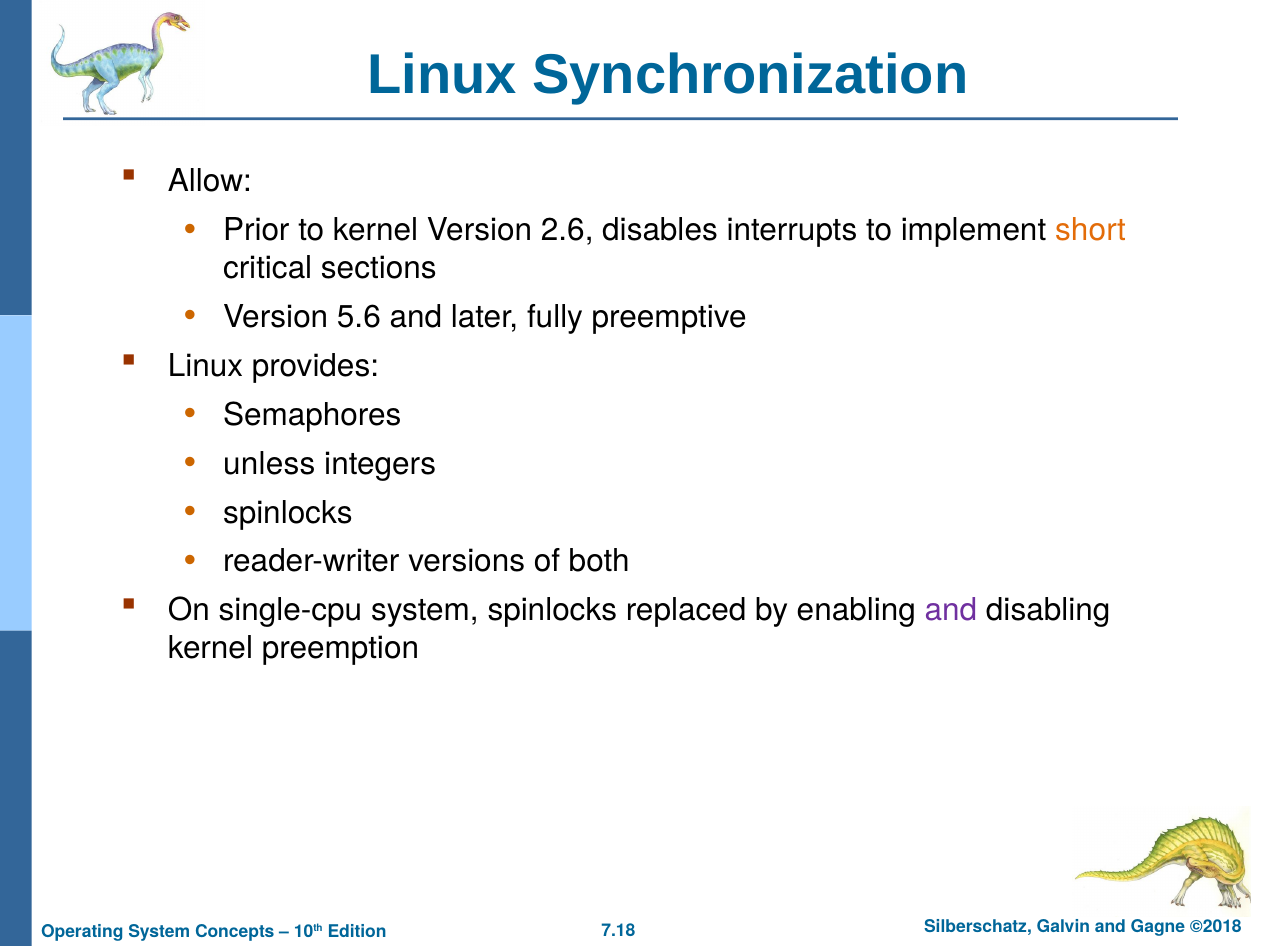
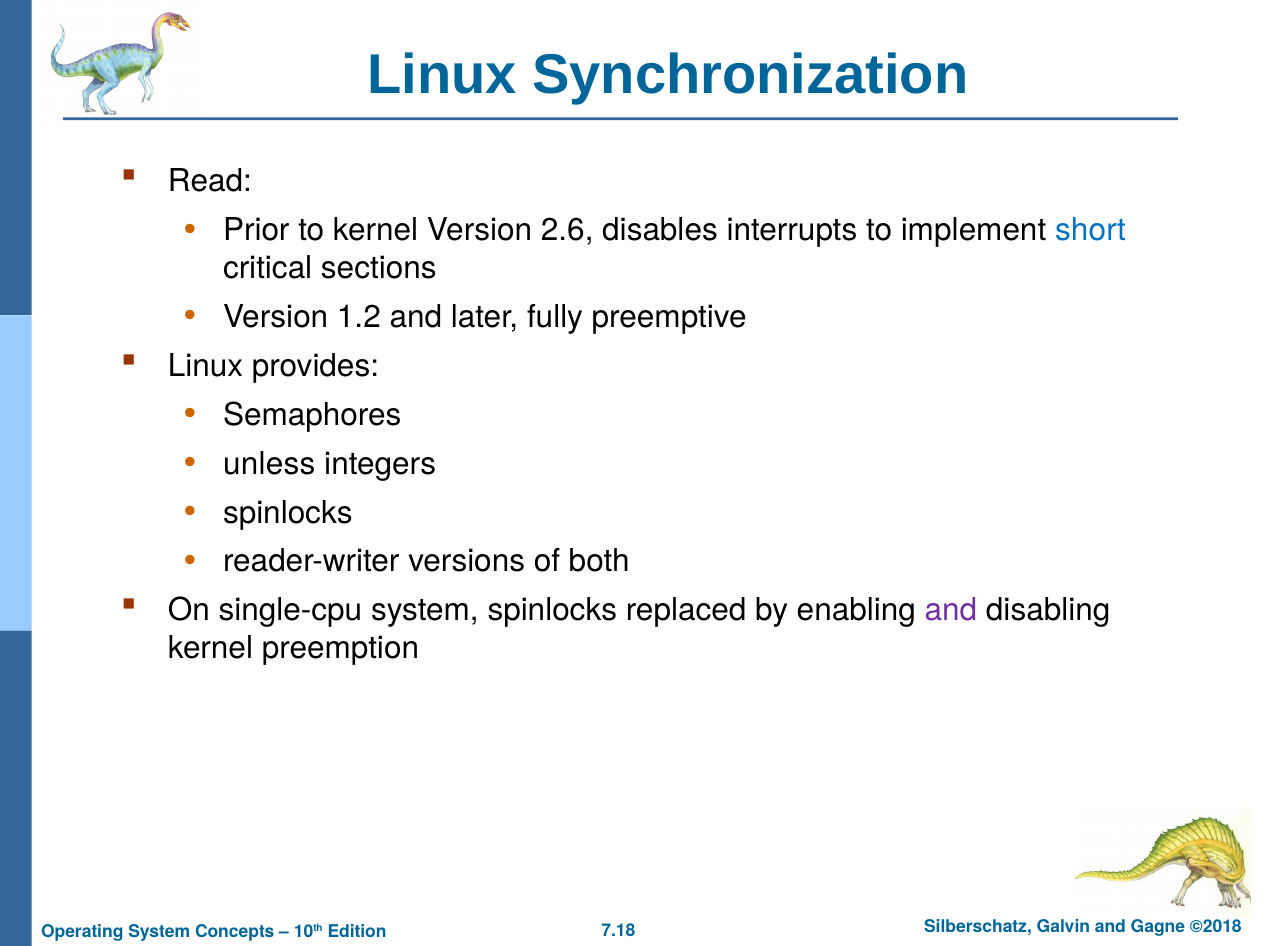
Allow: Allow -> Read
short colour: orange -> blue
5.6: 5.6 -> 1.2
